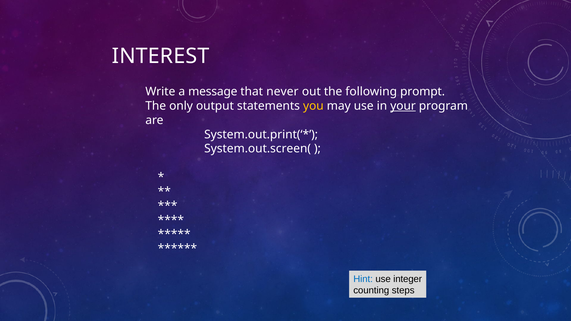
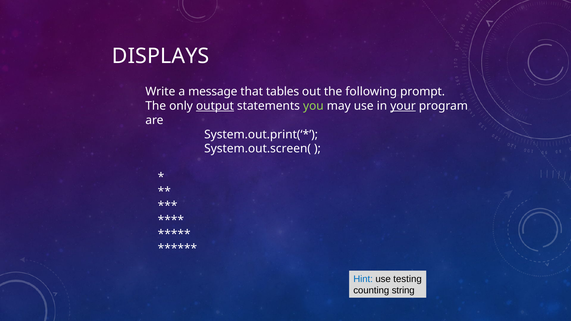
INTEREST: INTEREST -> DISPLAYS
never: never -> tables
output underline: none -> present
you colour: yellow -> light green
integer: integer -> testing
steps: steps -> string
